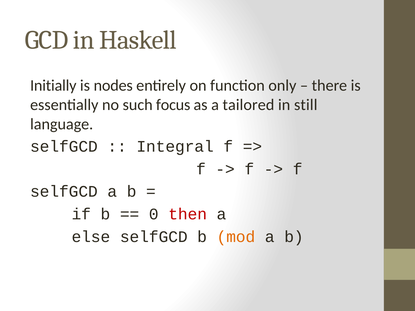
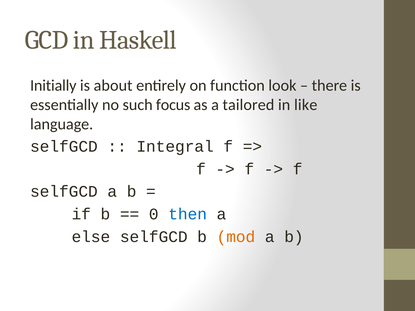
nodes: nodes -> about
only: only -> look
still: still -> like
then colour: red -> blue
